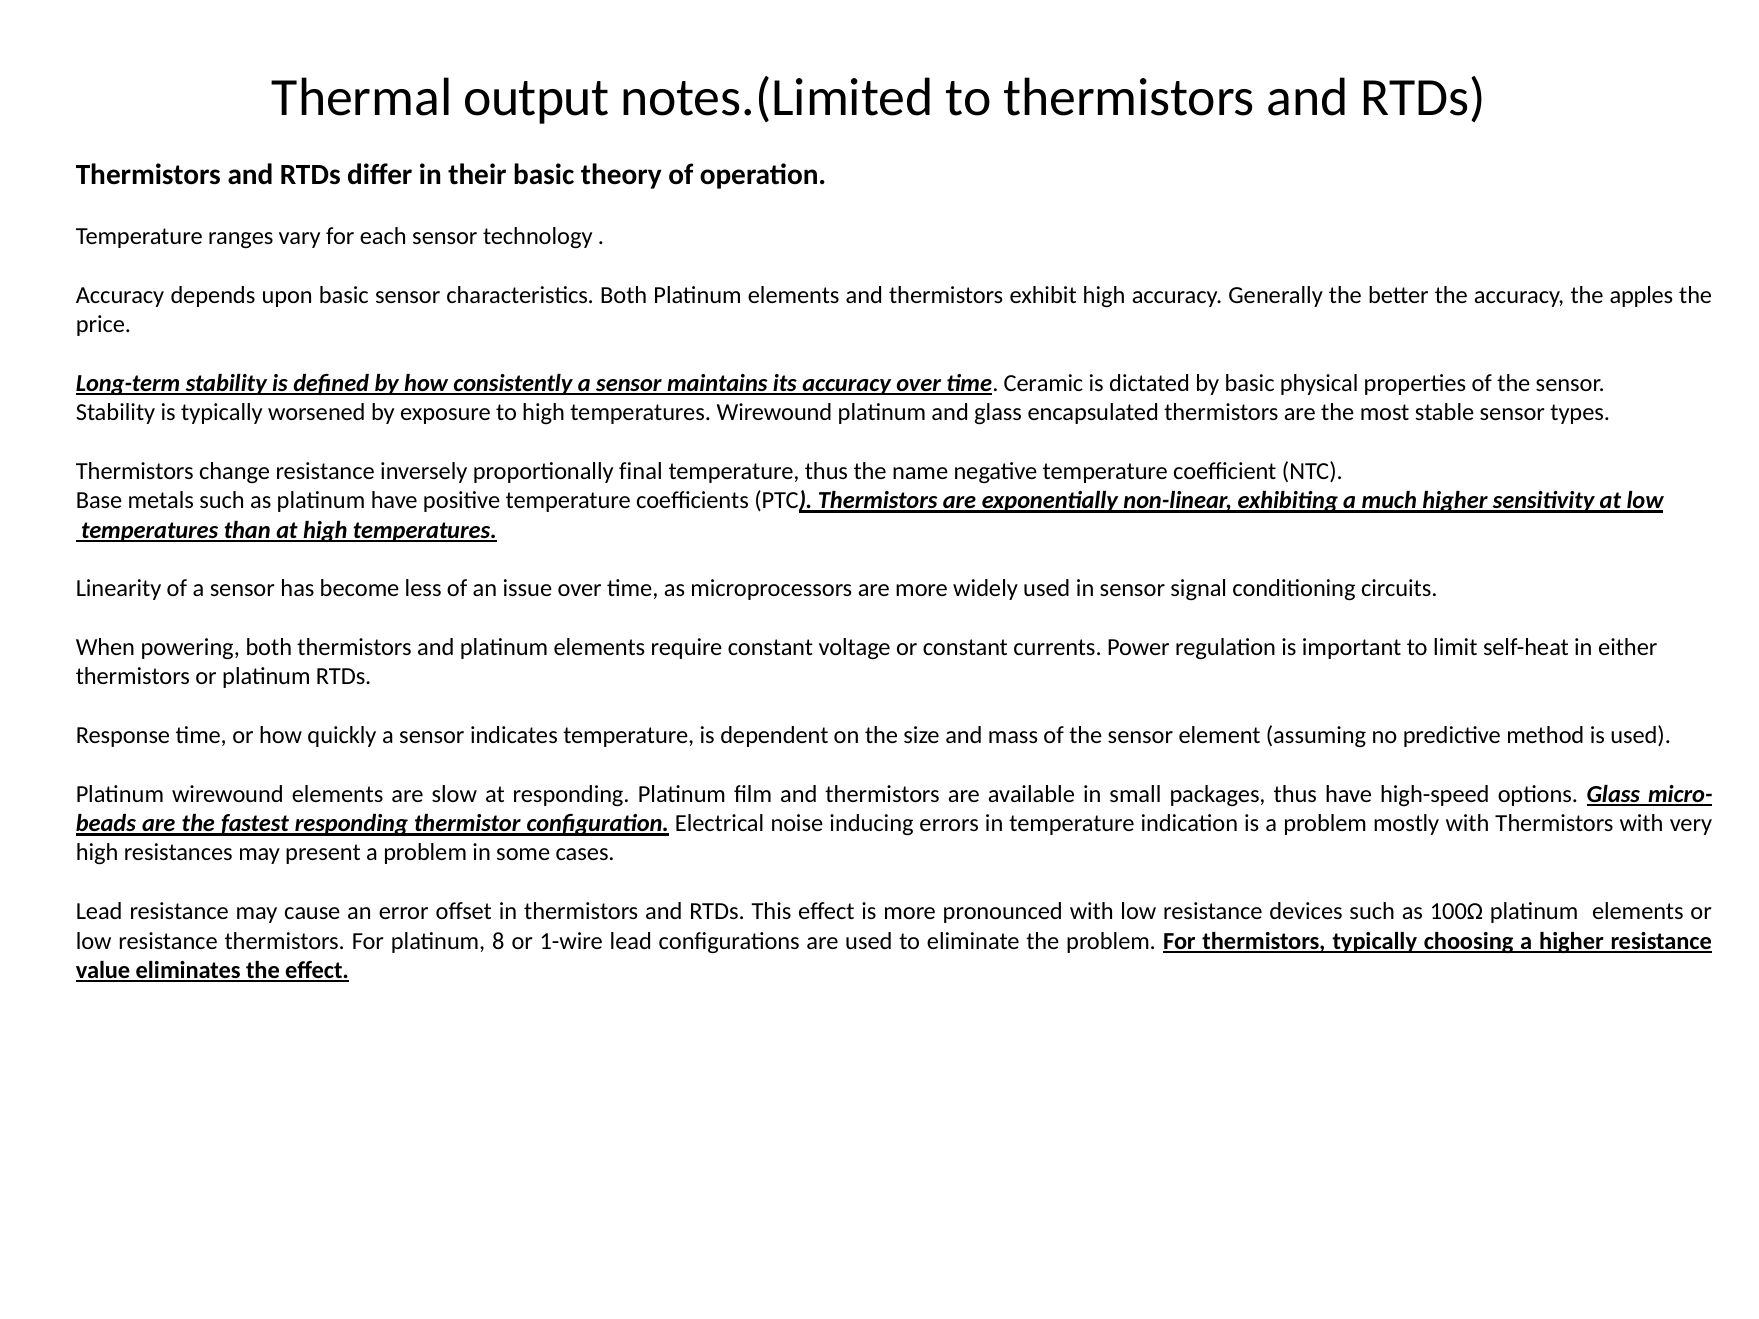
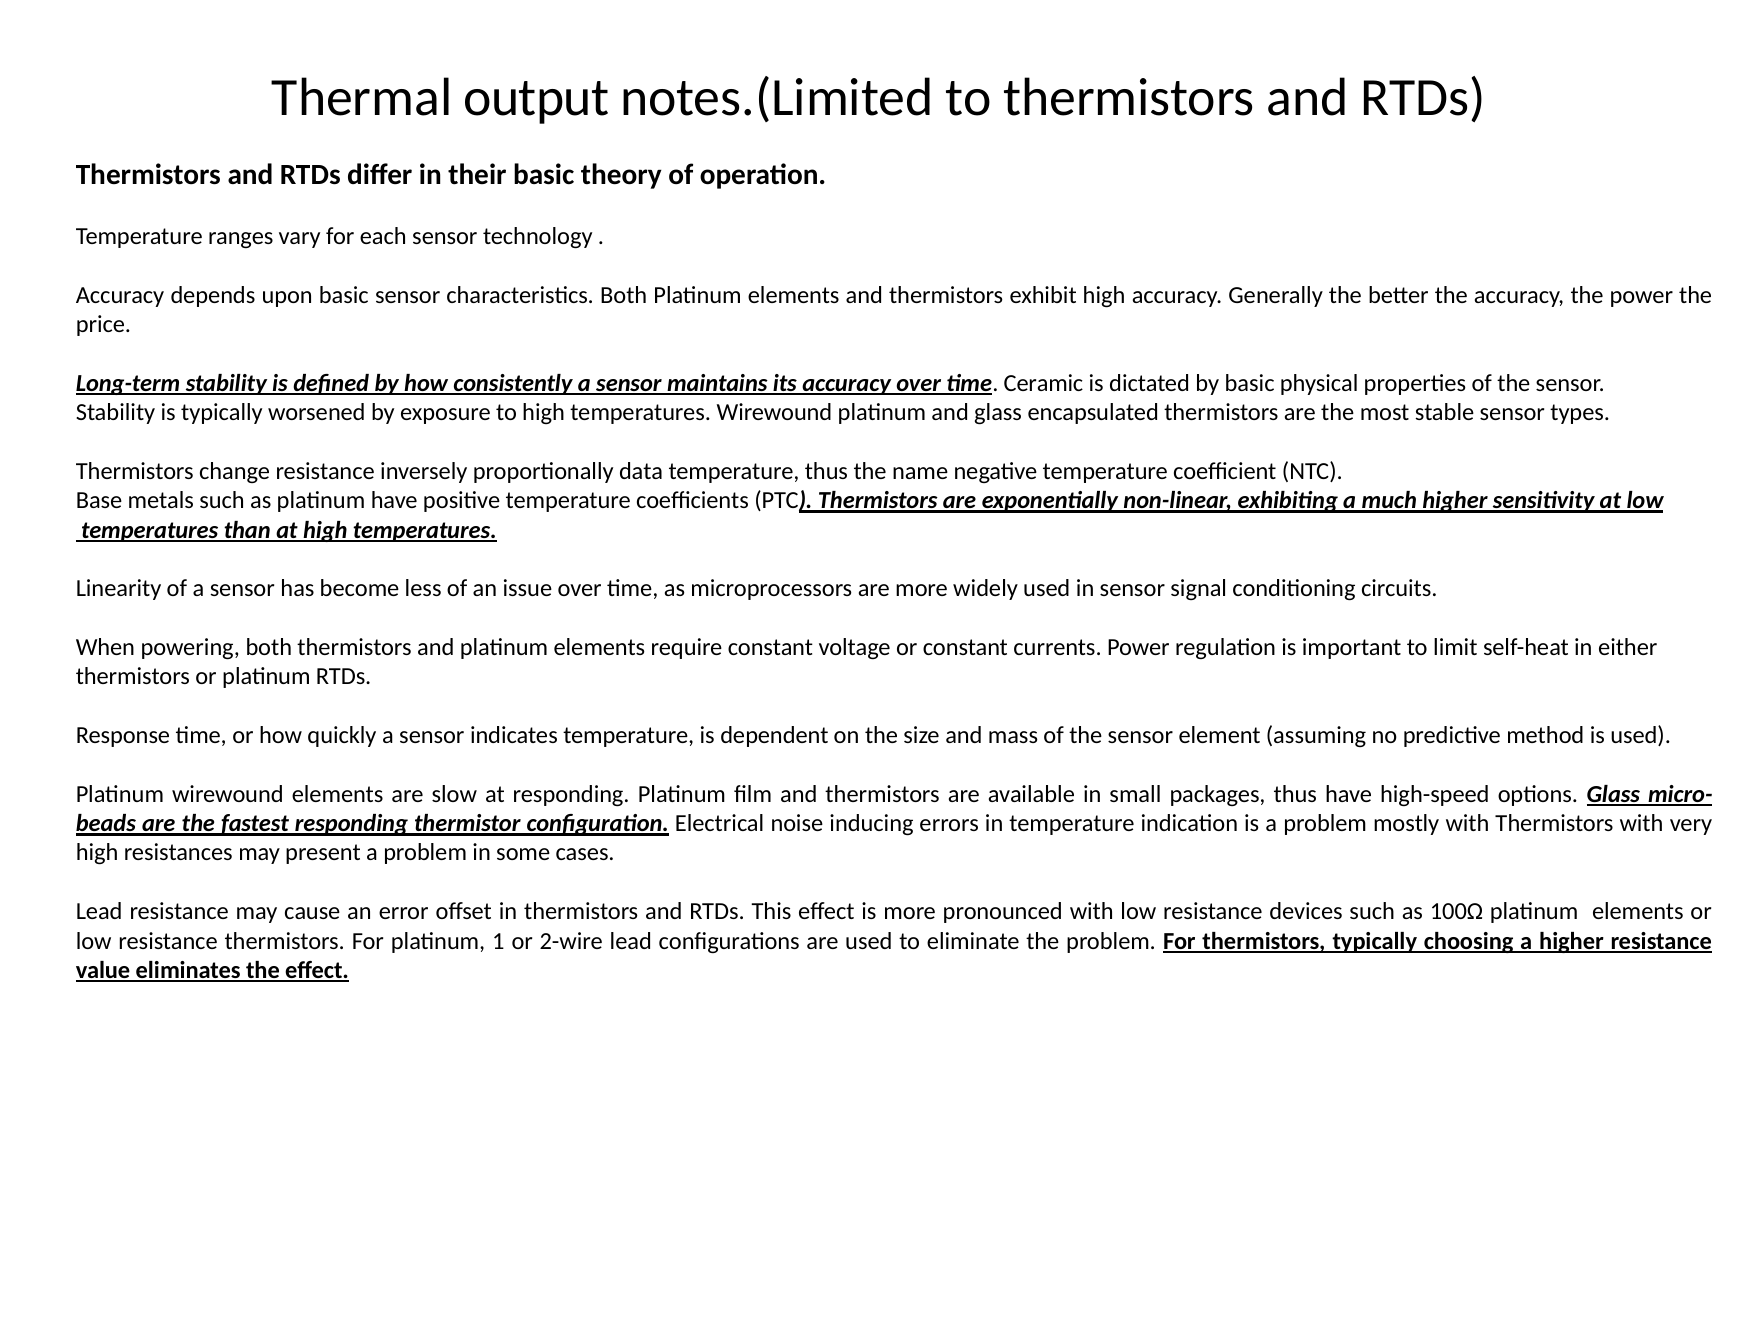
the apples: apples -> power
final: final -> data
8: 8 -> 1
1-wire: 1-wire -> 2-wire
